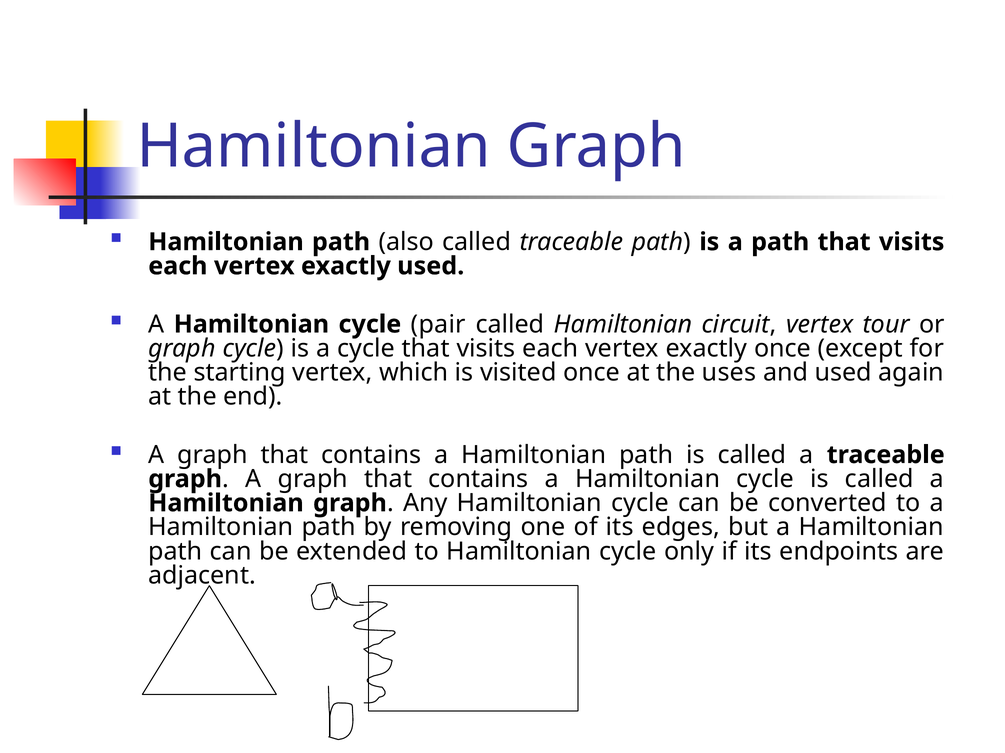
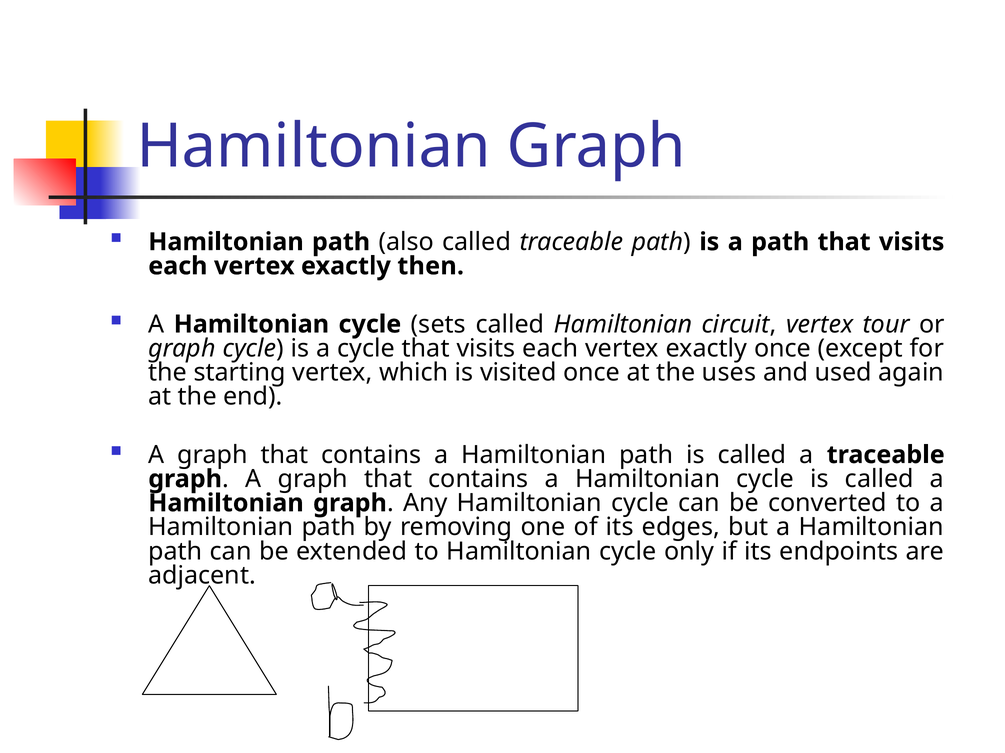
exactly used: used -> then
pair: pair -> sets
